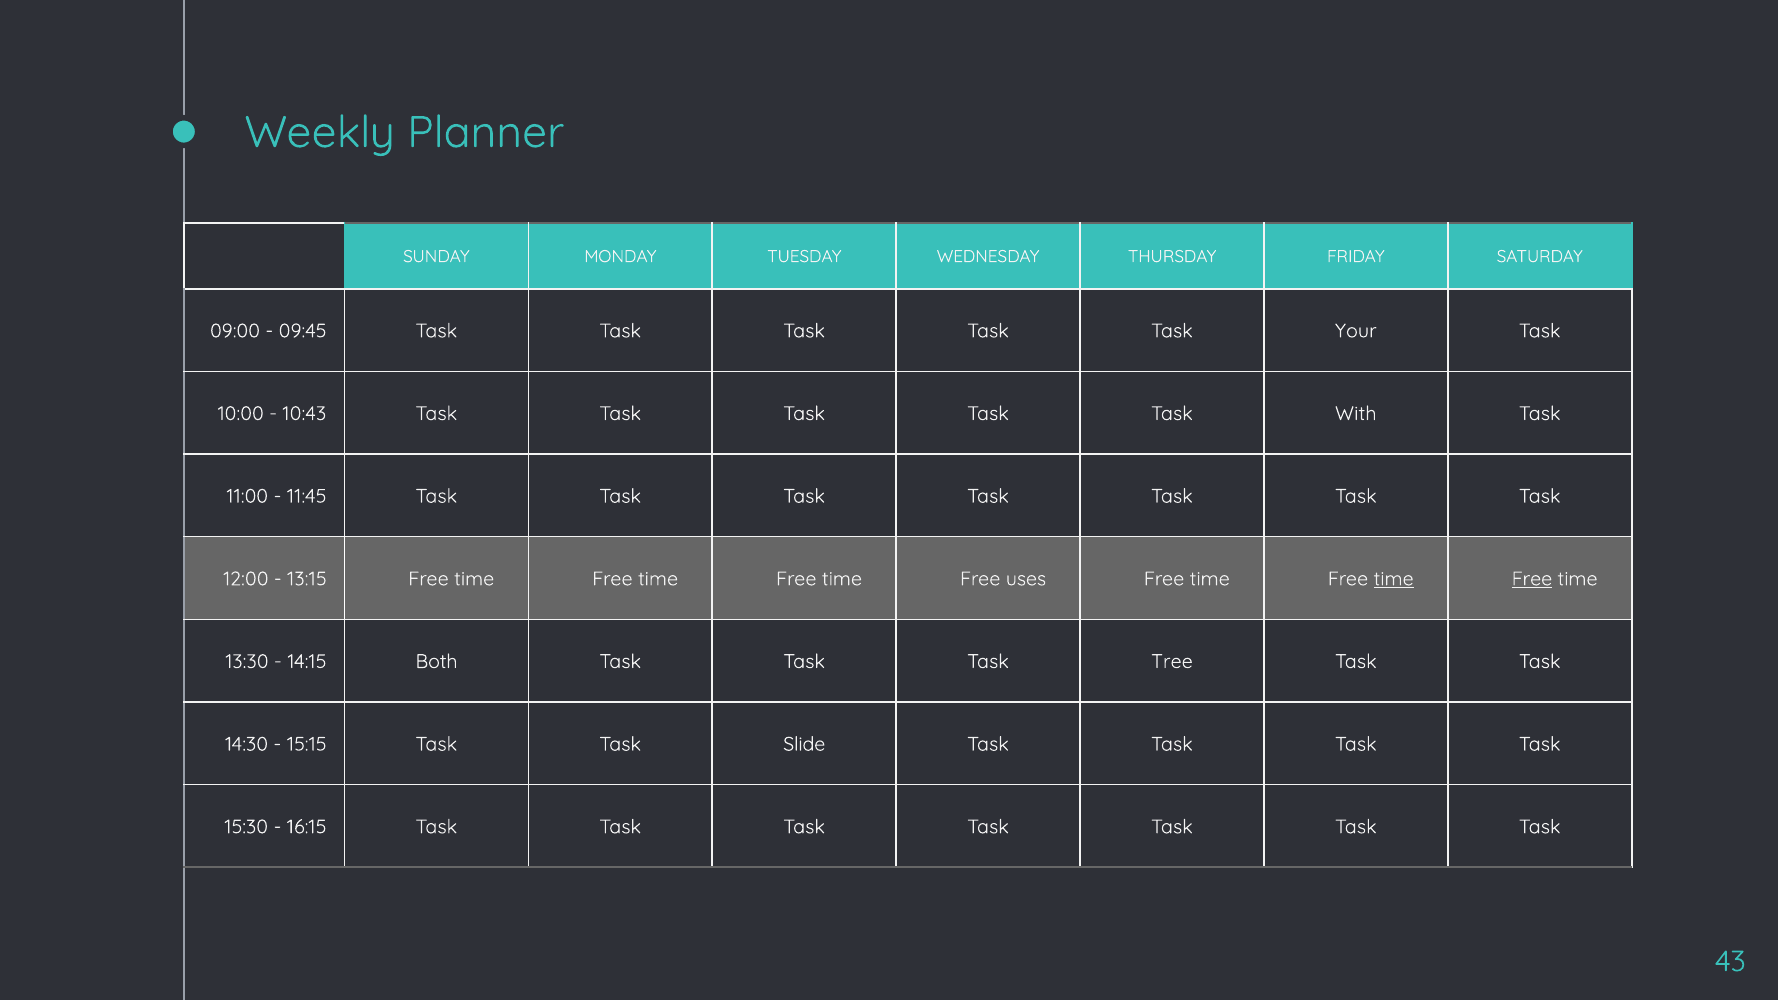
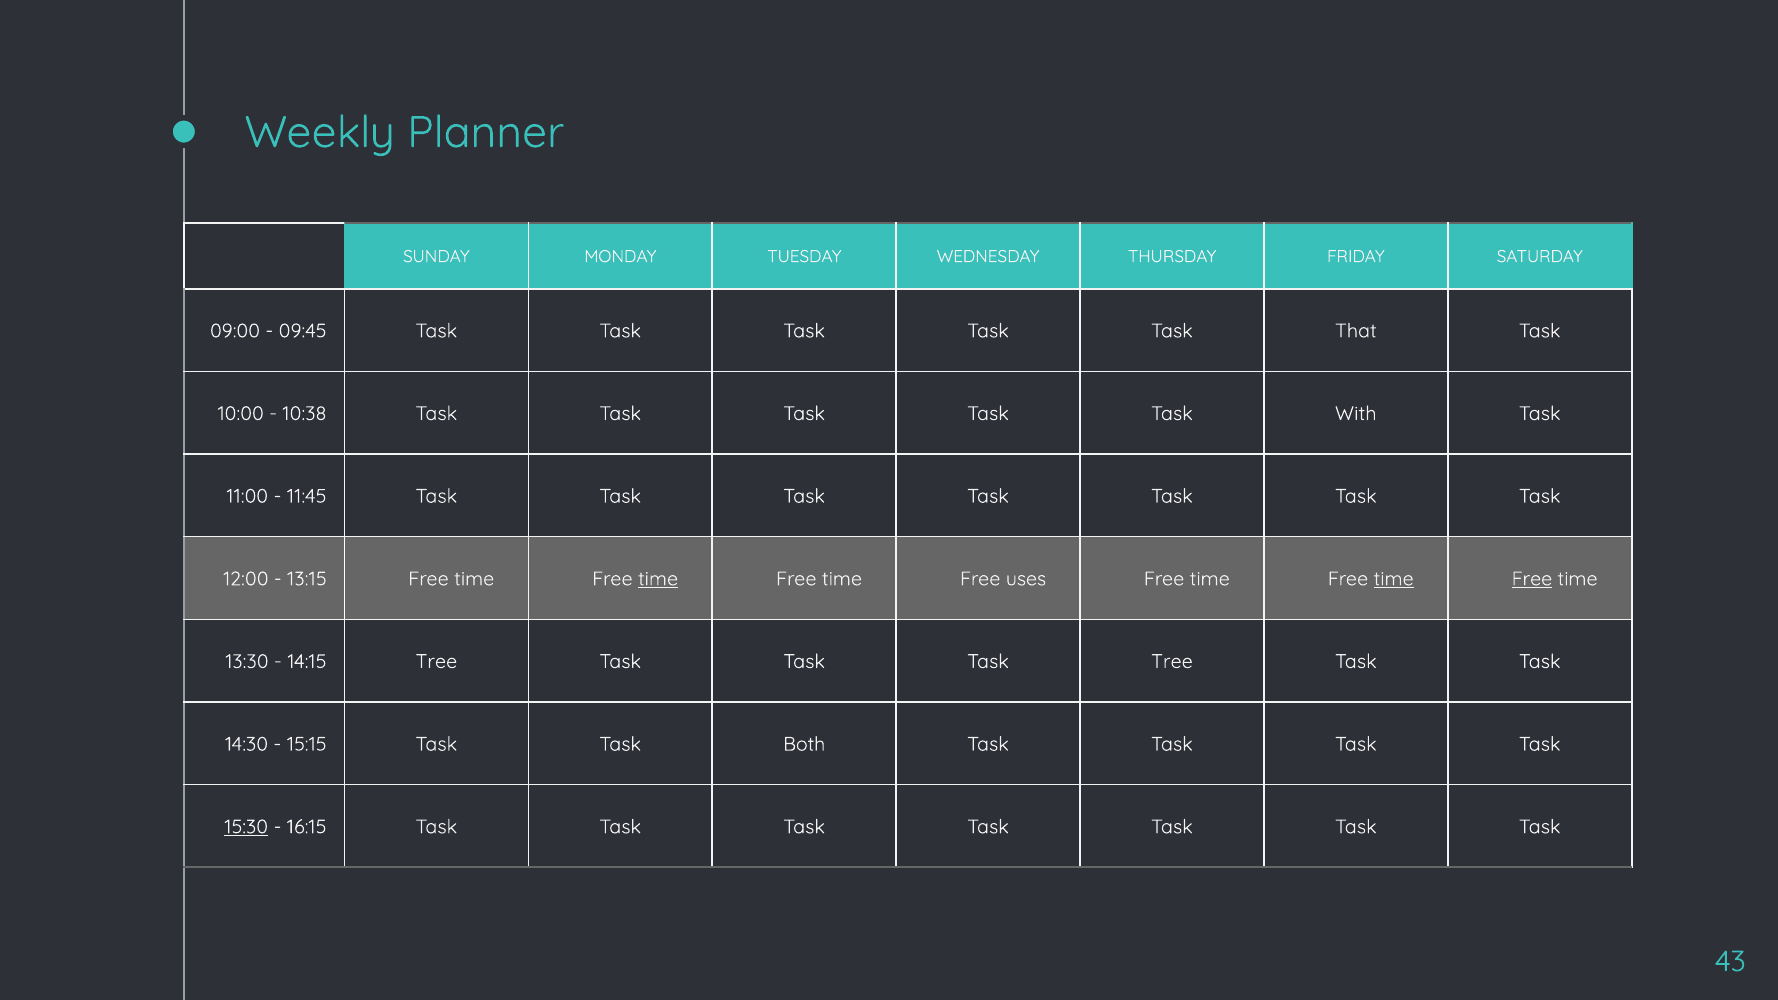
Your: Your -> That
10:43: 10:43 -> 10:38
time at (658, 579) underline: none -> present
14:15 Both: Both -> Tree
Slide: Slide -> Both
15:30 underline: none -> present
